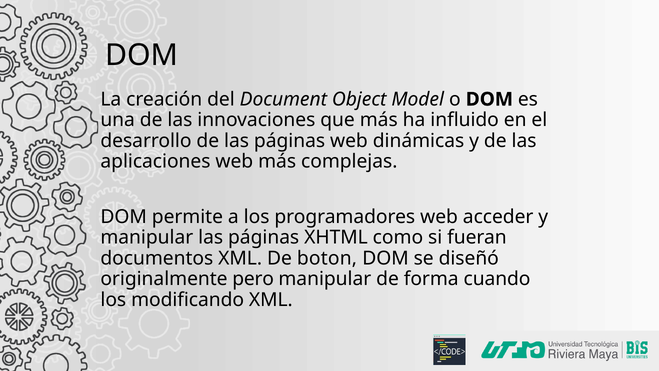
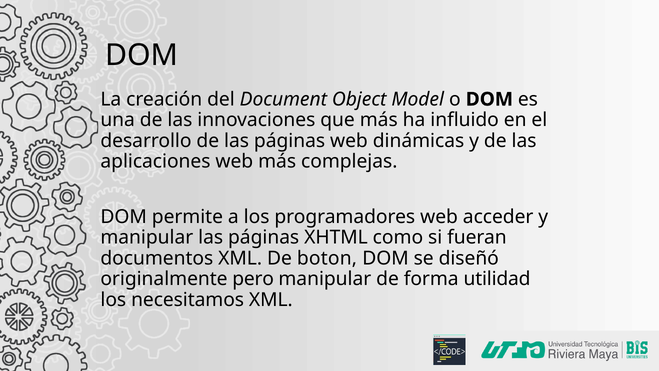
cuando: cuando -> utilidad
modificando: modificando -> necesitamos
